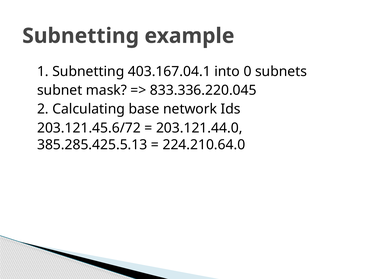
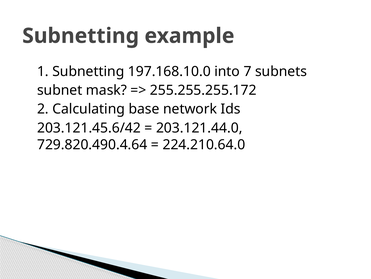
403.167.04.1: 403.167.04.1 -> 197.168.10.0
0: 0 -> 7
833.336.220.045: 833.336.220.045 -> 255.255.255.172
203.121.45.6/72: 203.121.45.6/72 -> 203.121.45.6/42
385.285.425.5.13: 385.285.425.5.13 -> 729.820.490.4.64
